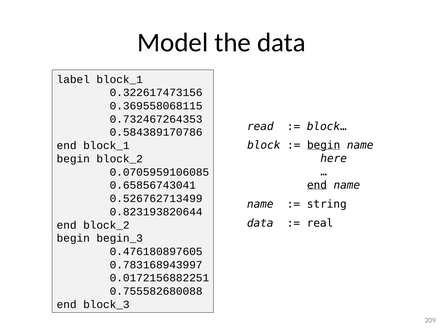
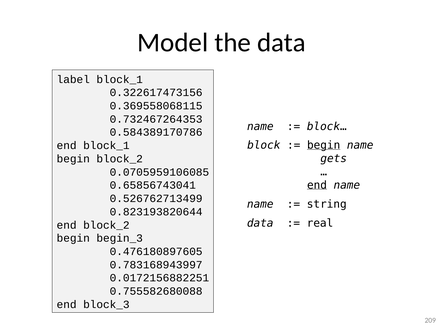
read at (260, 127): read -> name
here: here -> gets
